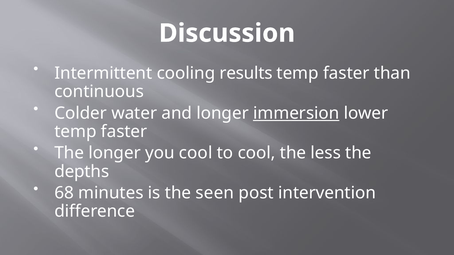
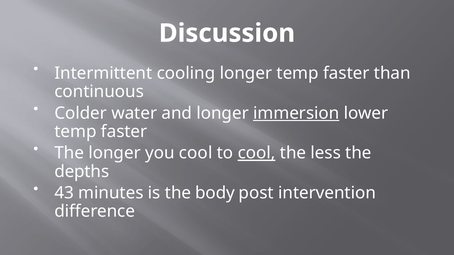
cooling results: results -> longer
cool at (257, 153) underline: none -> present
68: 68 -> 43
seen: seen -> body
